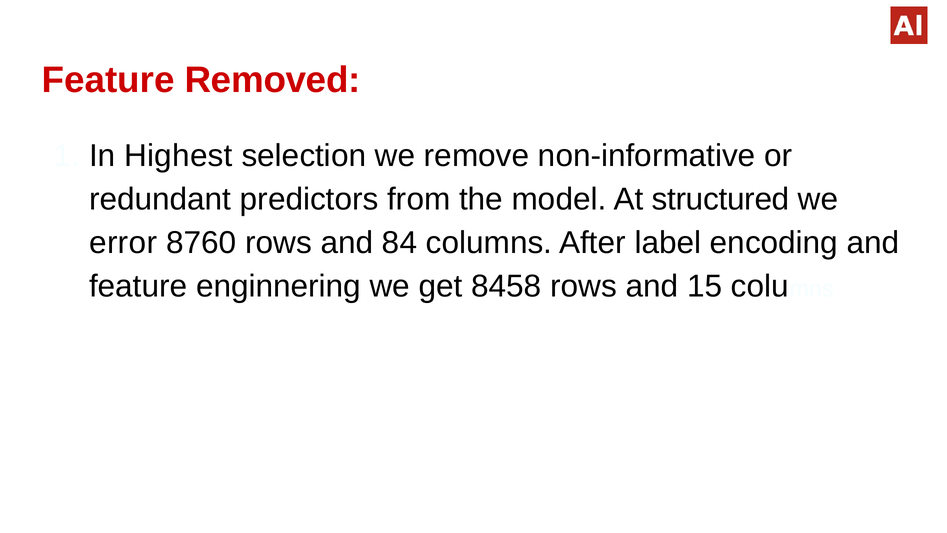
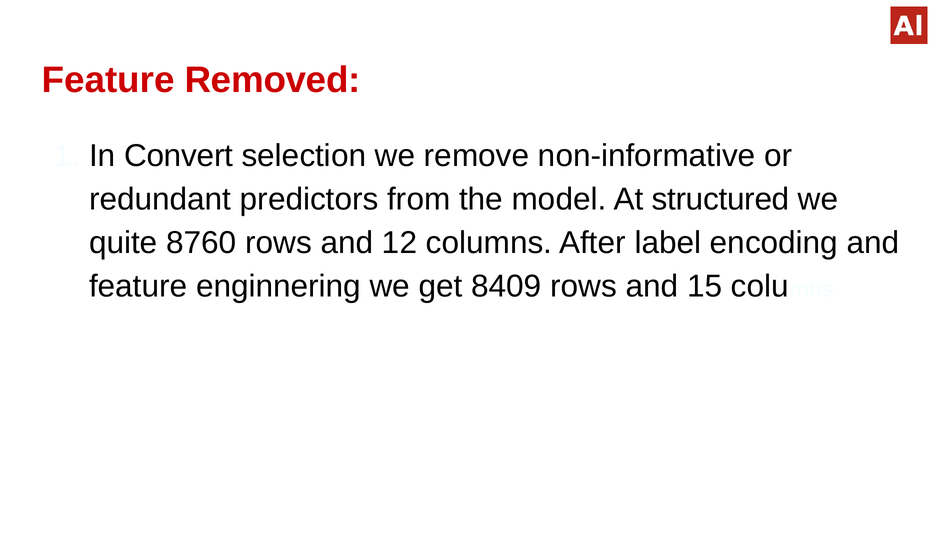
Highest: Highest -> Convert
error: error -> quite
84: 84 -> 12
8458: 8458 -> 8409
